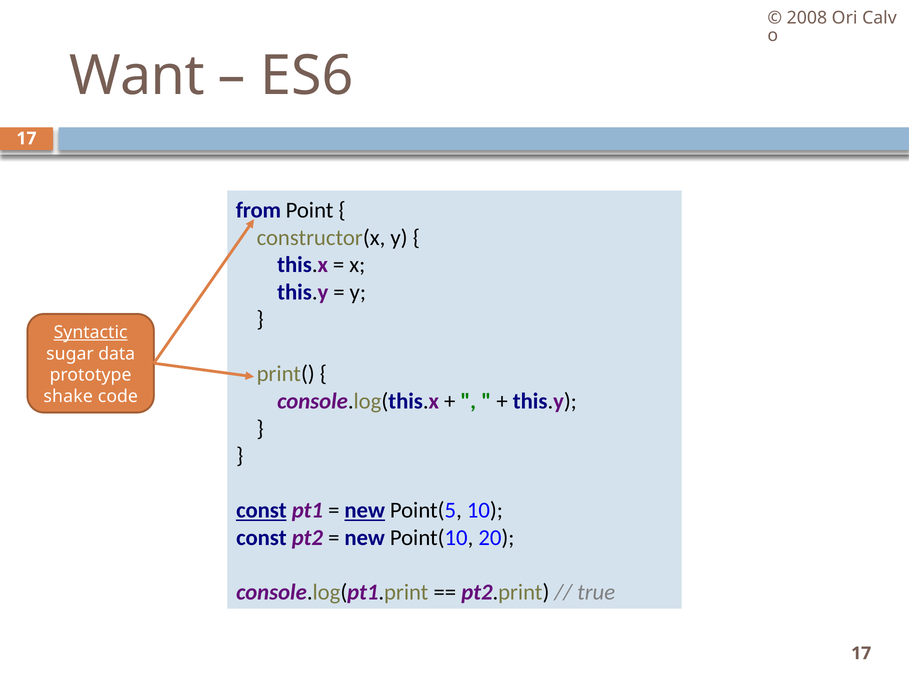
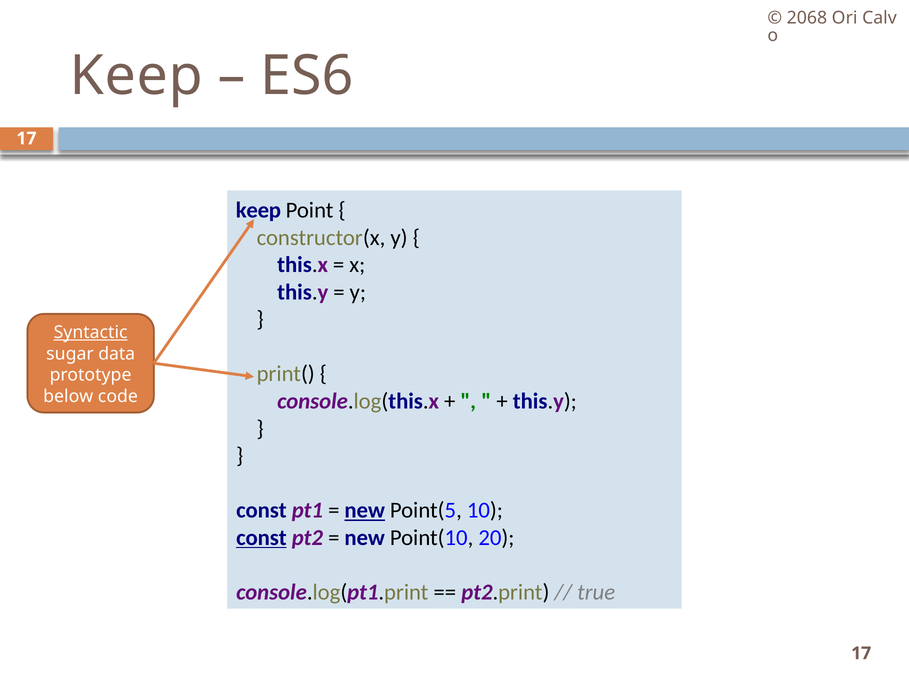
2008: 2008 -> 2068
Want at (137, 76): Want -> Keep
from at (258, 210): from -> keep
shake: shake -> below
const at (261, 510) underline: present -> none
const at (261, 537) underline: none -> present
